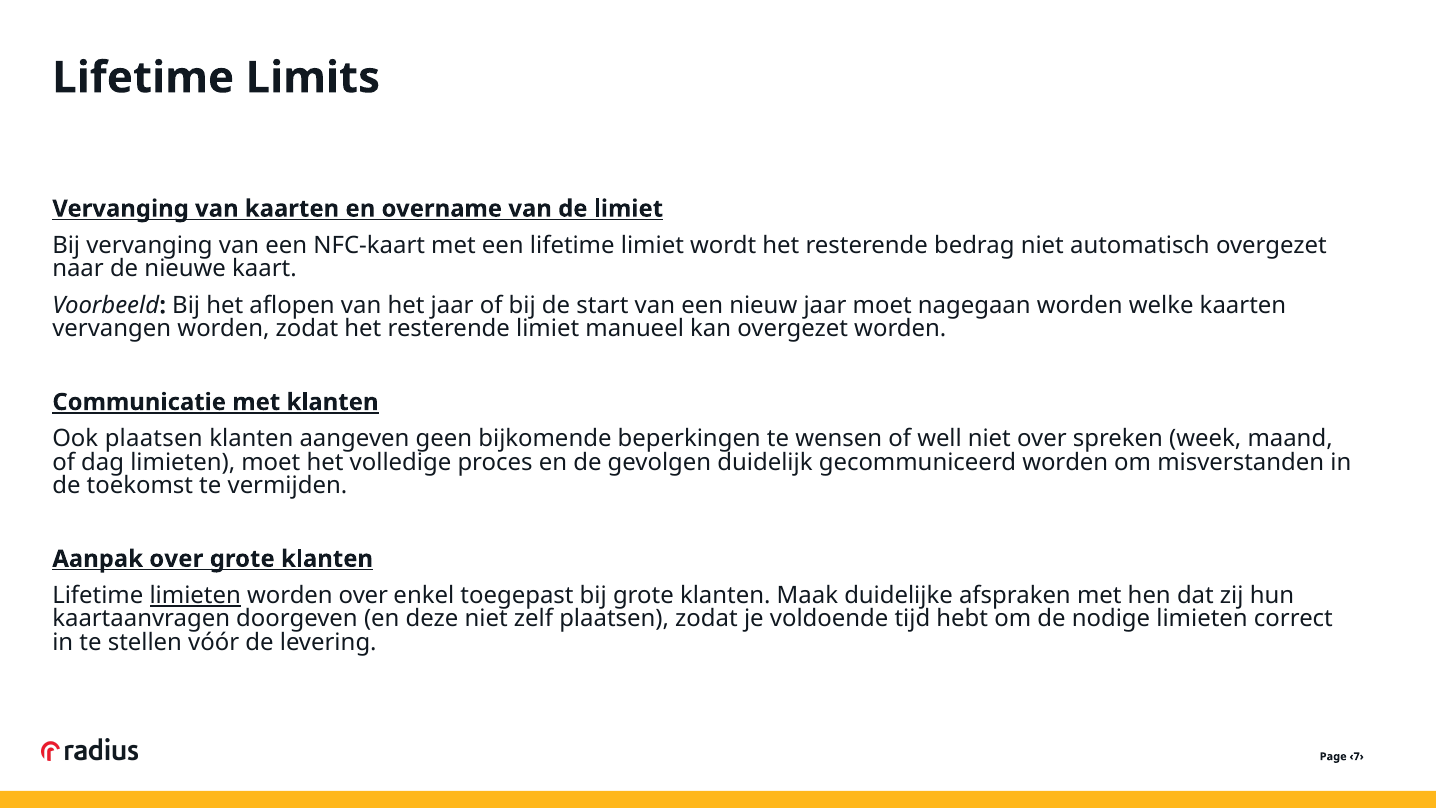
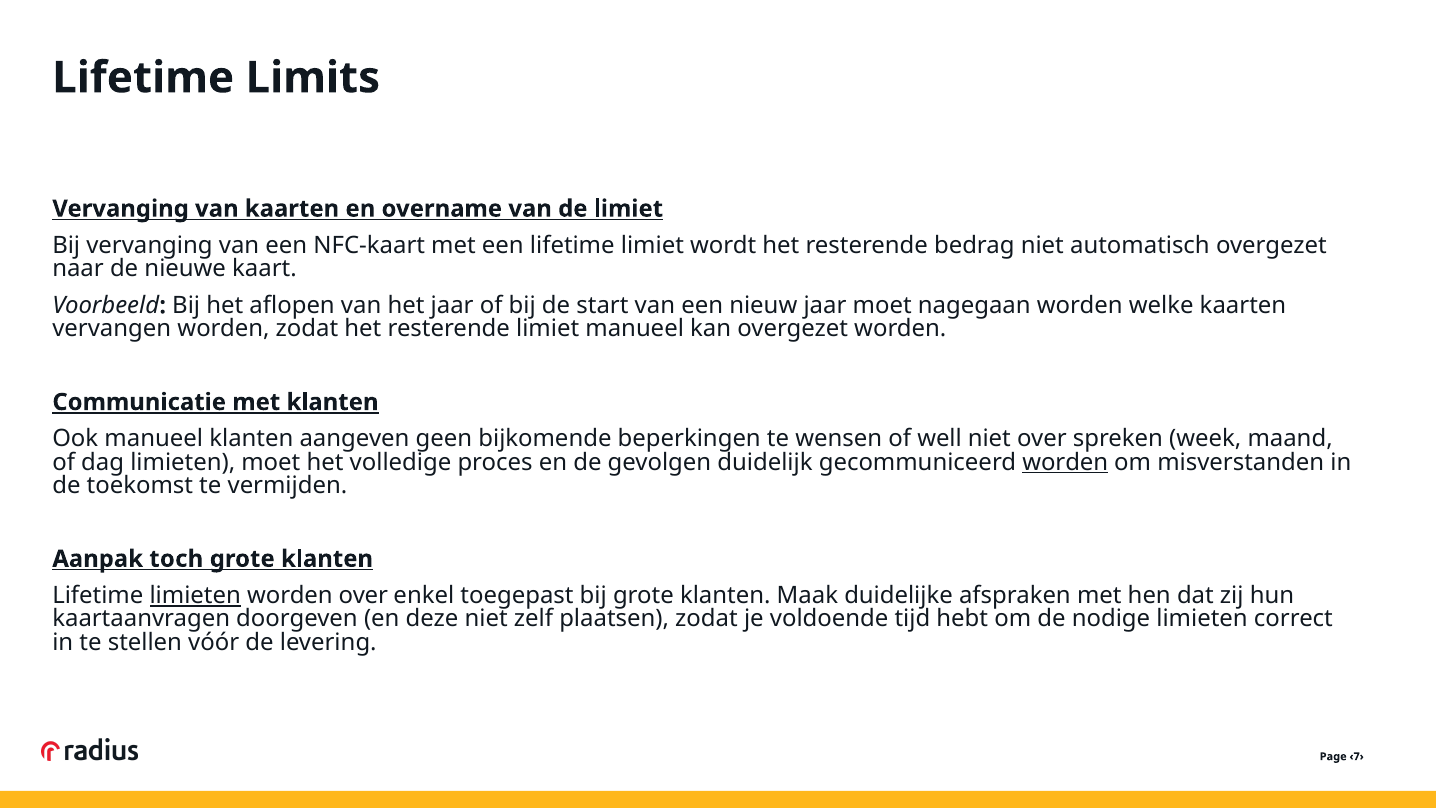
Ook plaatsen: plaatsen -> manueel
worden at (1065, 462) underline: none -> present
Aanpak over: over -> toch
